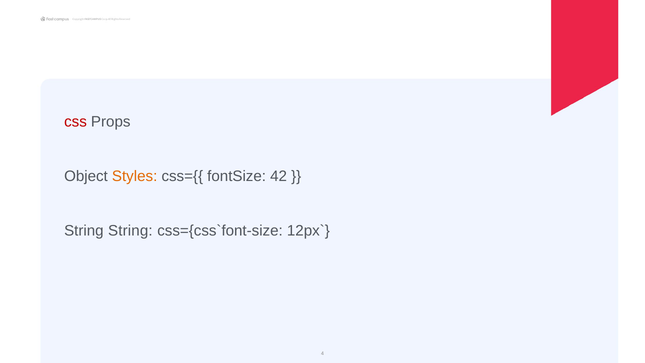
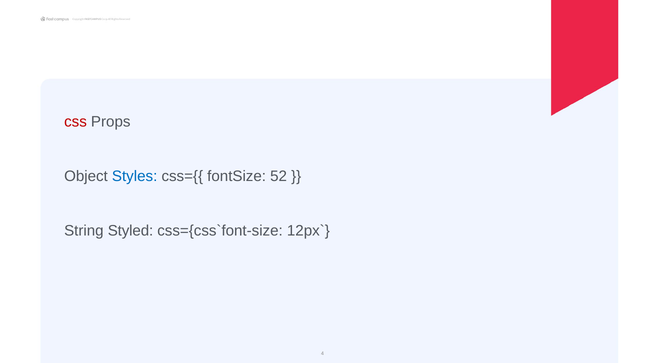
Styles colour: orange -> blue
42: 42 -> 52
String String: String -> Styled
